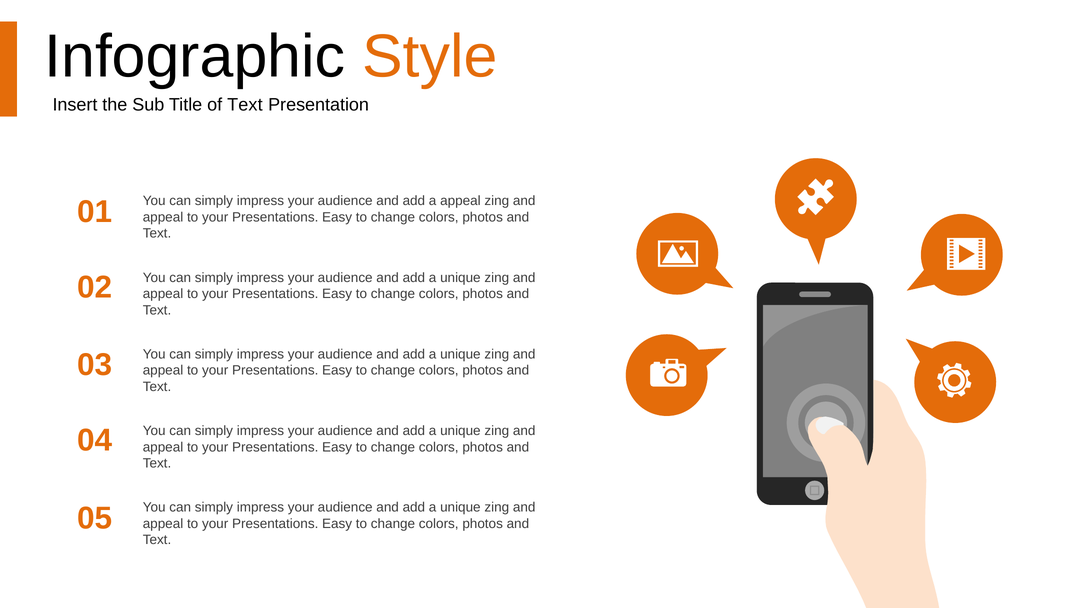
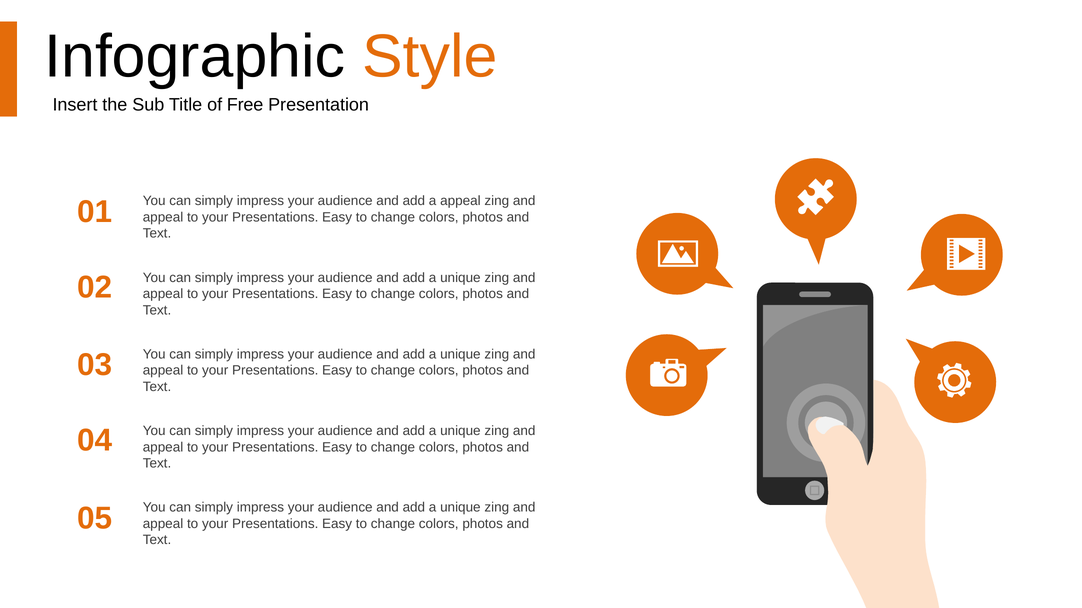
of Text: Text -> Free
